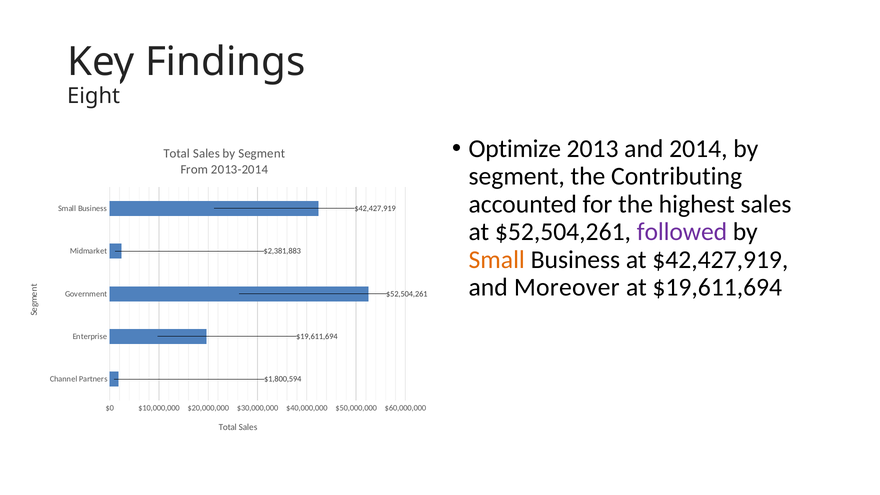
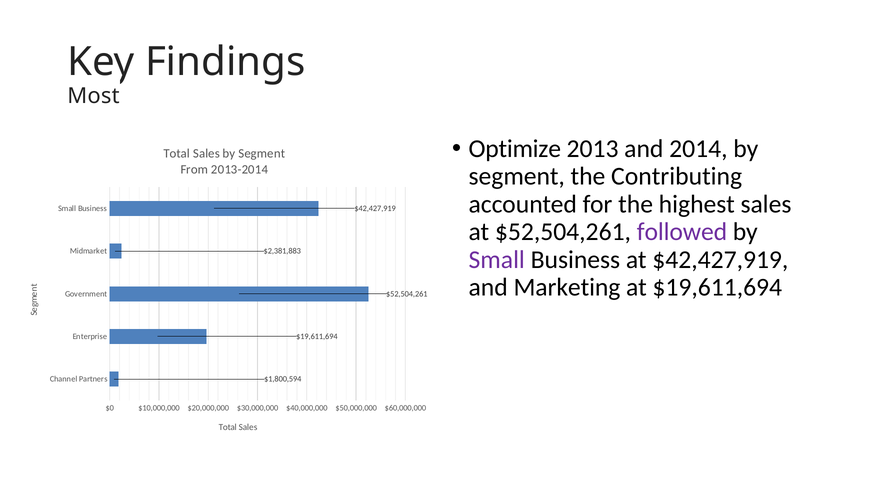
Eight: Eight -> Most
Small at (497, 260) colour: orange -> purple
Moreover: Moreover -> Marketing
